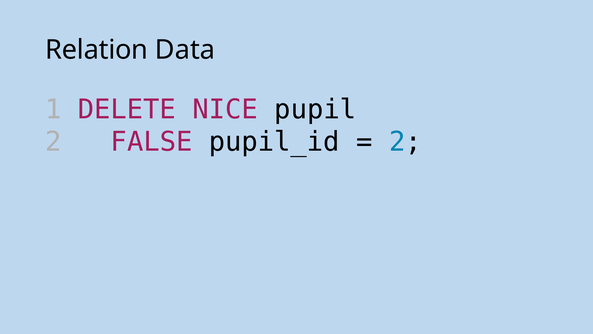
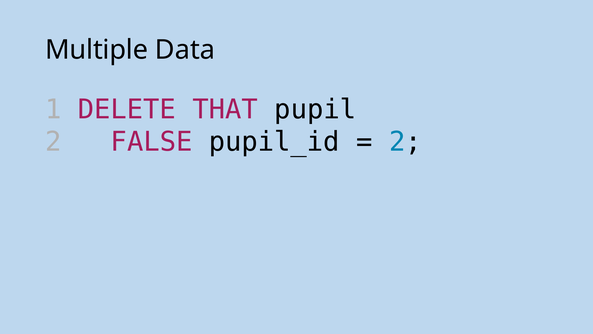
Relation: Relation -> Multiple
NICE: NICE -> THAT
